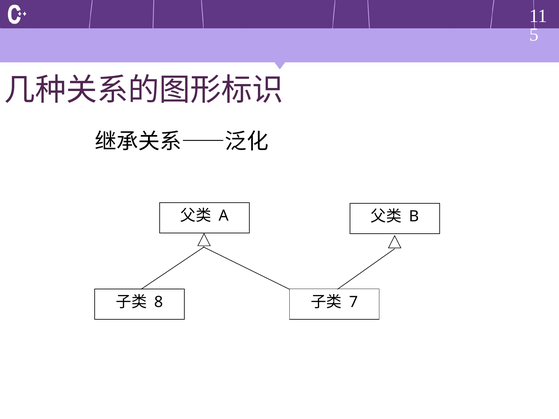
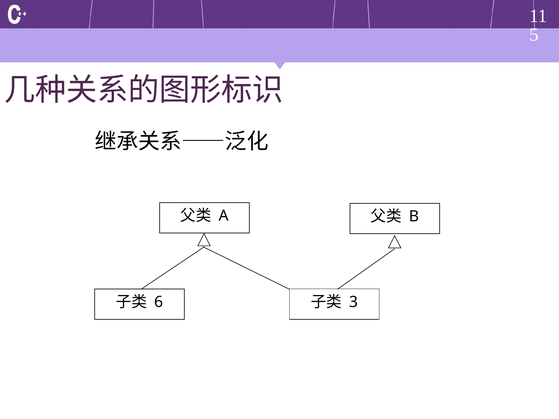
8: 8 -> 6
7: 7 -> 3
